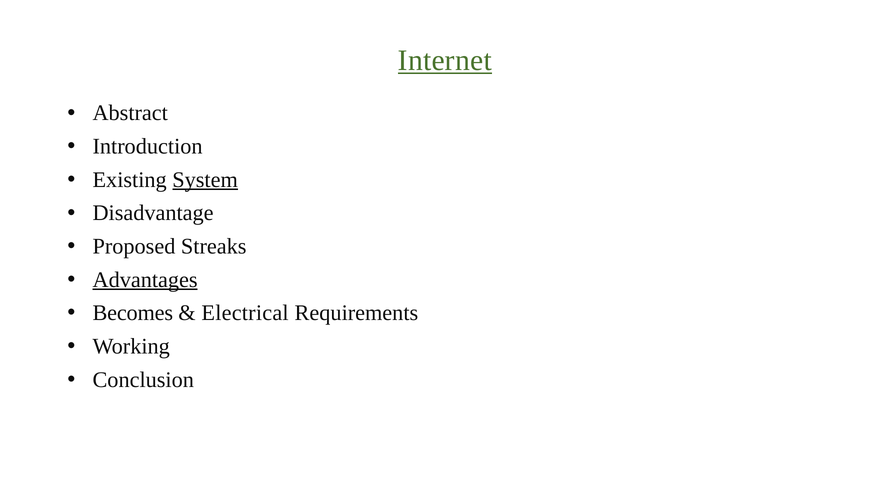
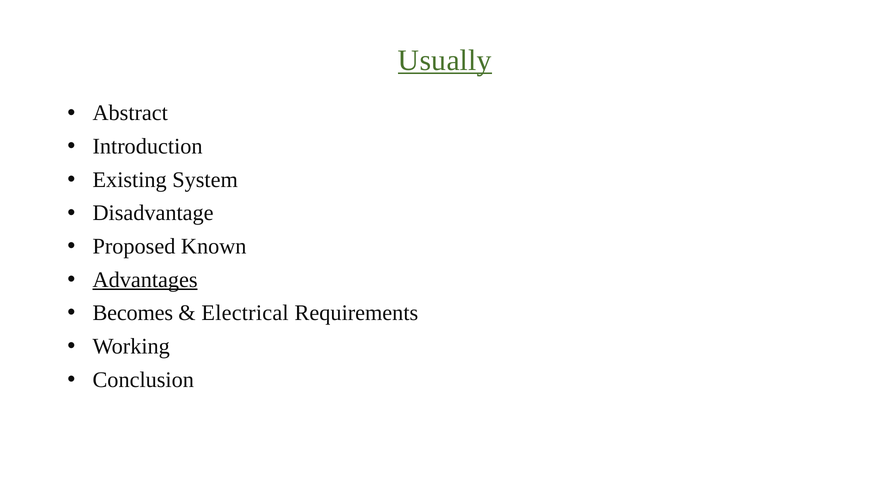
Internet: Internet -> Usually
System underline: present -> none
Streaks: Streaks -> Known
